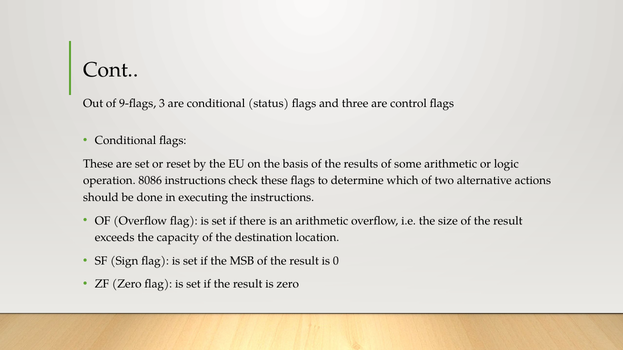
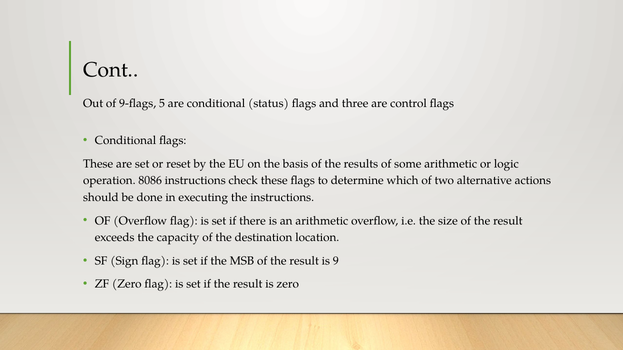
3: 3 -> 5
0: 0 -> 9
